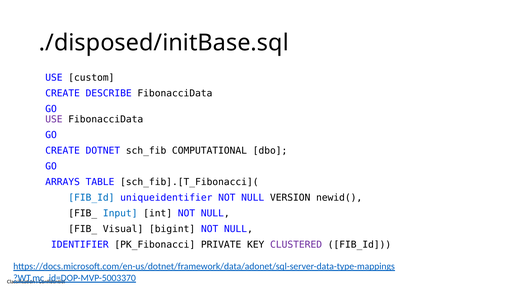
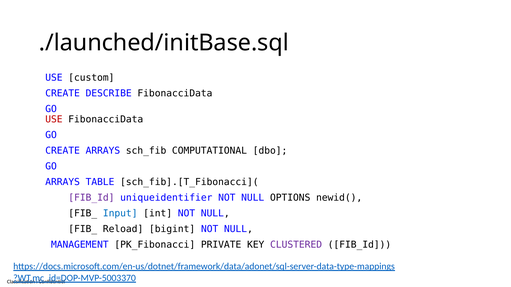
./disposed/initBase.sql: ./disposed/initBase.sql -> ./launched/initBase.sql
USE at (54, 120) colour: purple -> red
CREATE DOTNET: DOTNET -> ARRAYS
FIB_Id at (91, 198) colour: blue -> purple
VERSION: VERSION -> OPTIONS
Visual: Visual -> Reload
IDENTIFIER: IDENTIFIER -> MANAGEMENT
